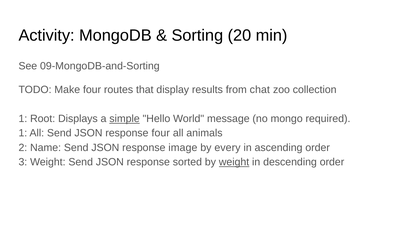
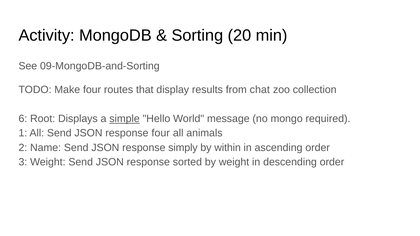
1 at (23, 119): 1 -> 6
image: image -> simply
every: every -> within
weight at (234, 162) underline: present -> none
